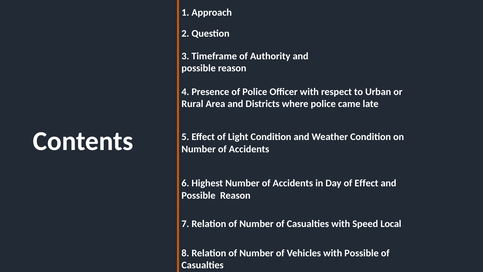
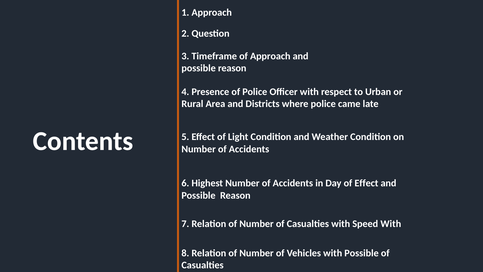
of Authority: Authority -> Approach
Speed Local: Local -> With
